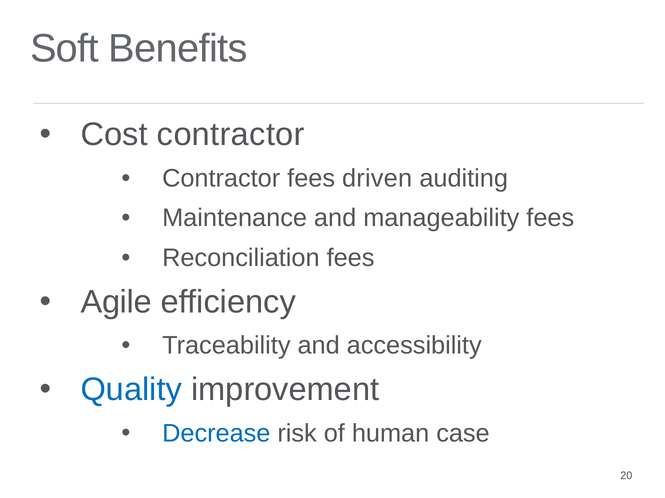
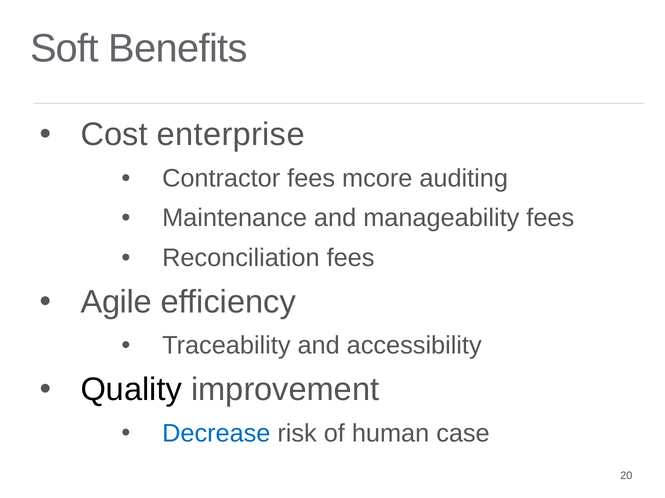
Cost contractor: contractor -> enterprise
driven: driven -> mcore
Quality colour: blue -> black
